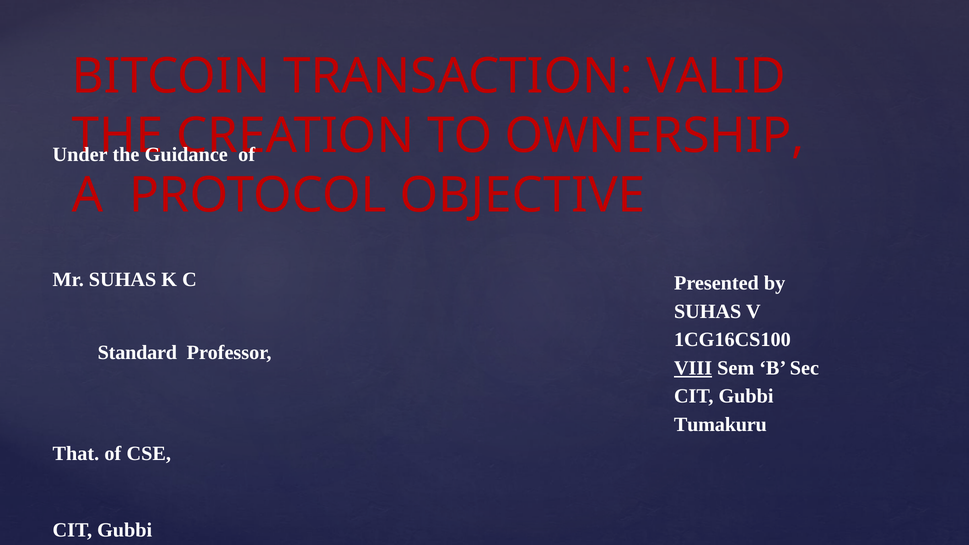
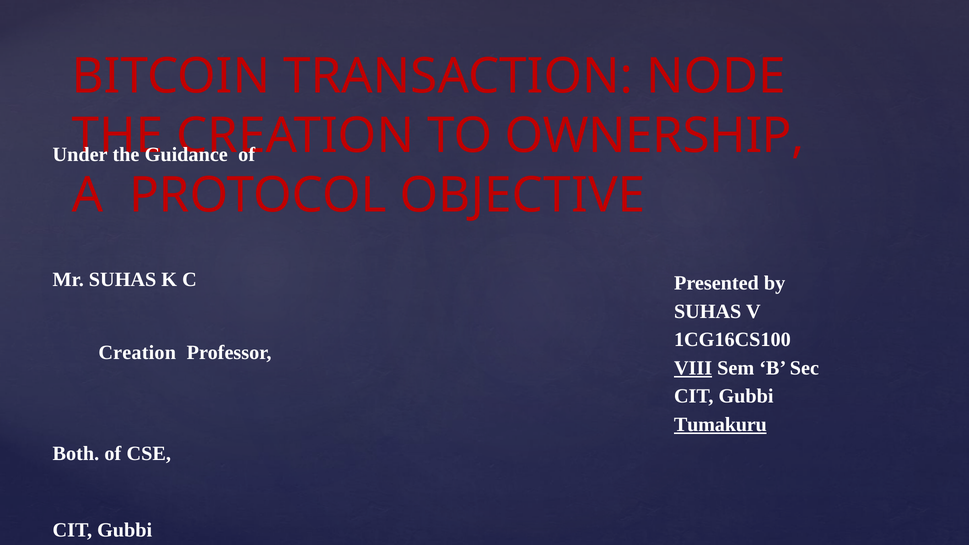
VALID: VALID -> NODE
Standard at (137, 352): Standard -> Creation
Tumakuru at (720, 425) underline: none -> present
That: That -> Both
